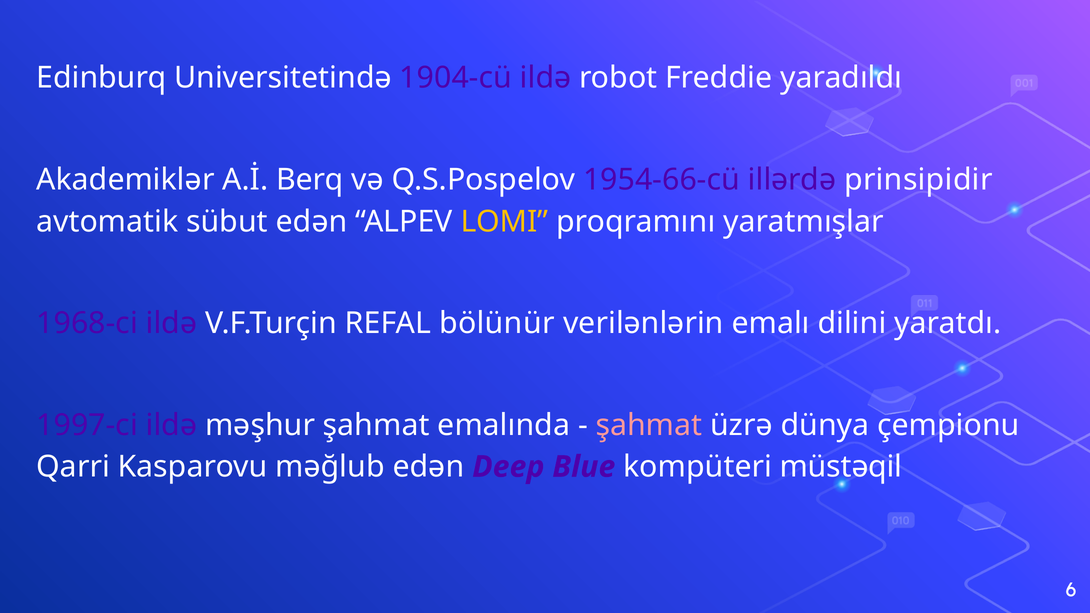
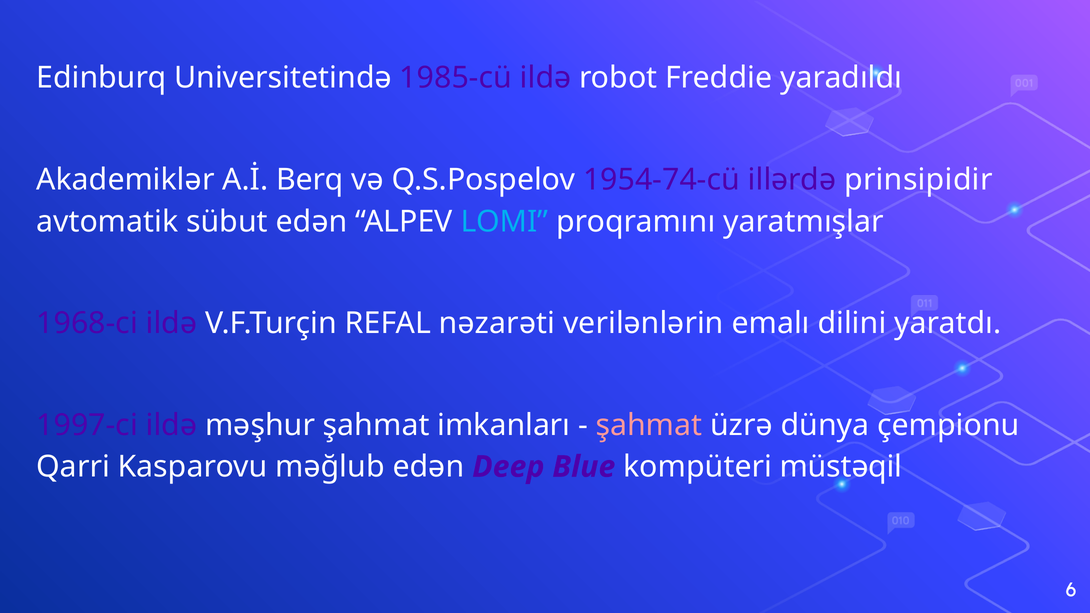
1904-cü: 1904-cü -> 1985-cü
1954-66-cü: 1954-66-cü -> 1954-74-cü
LOMI colour: yellow -> light blue
bölünür: bölünür -> nəzarəti
emalında: emalında -> imkanları
